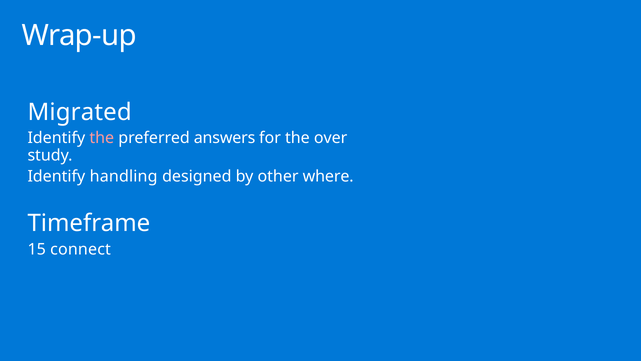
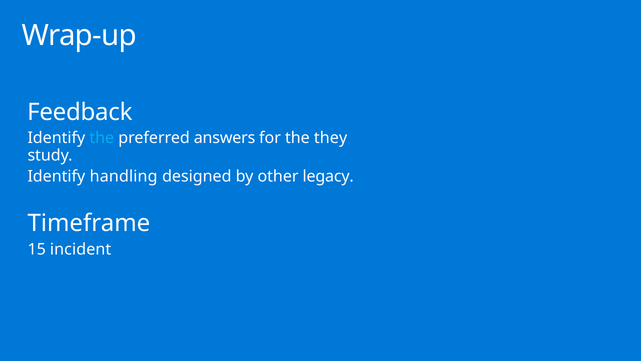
Migrated: Migrated -> Feedback
the at (102, 138) colour: pink -> light blue
over: over -> they
where: where -> legacy
connect: connect -> incident
